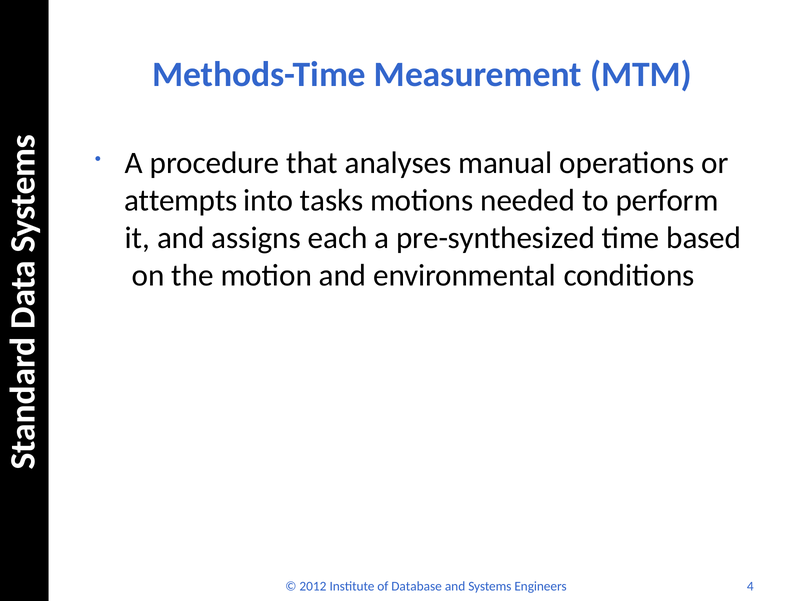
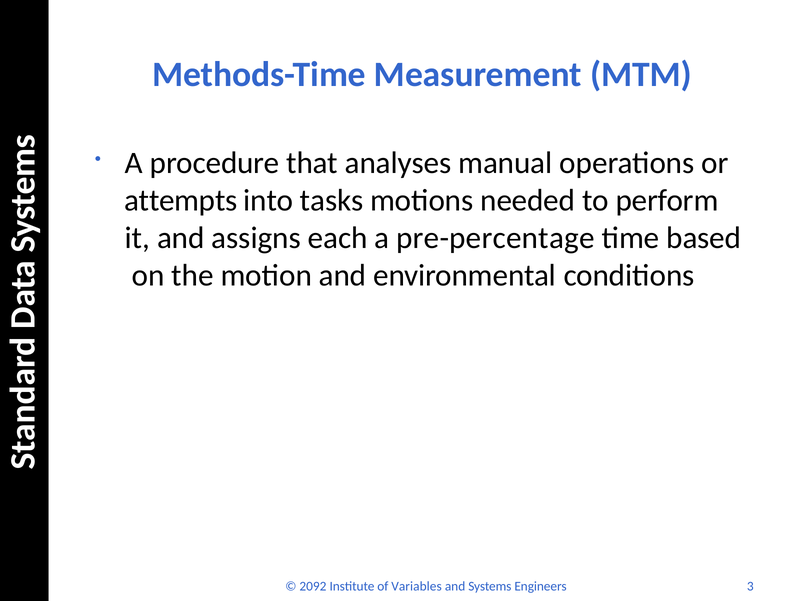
pre-synthesized: pre-synthesized -> pre-percentage
2012: 2012 -> 2092
Database: Database -> Variables
4: 4 -> 3
